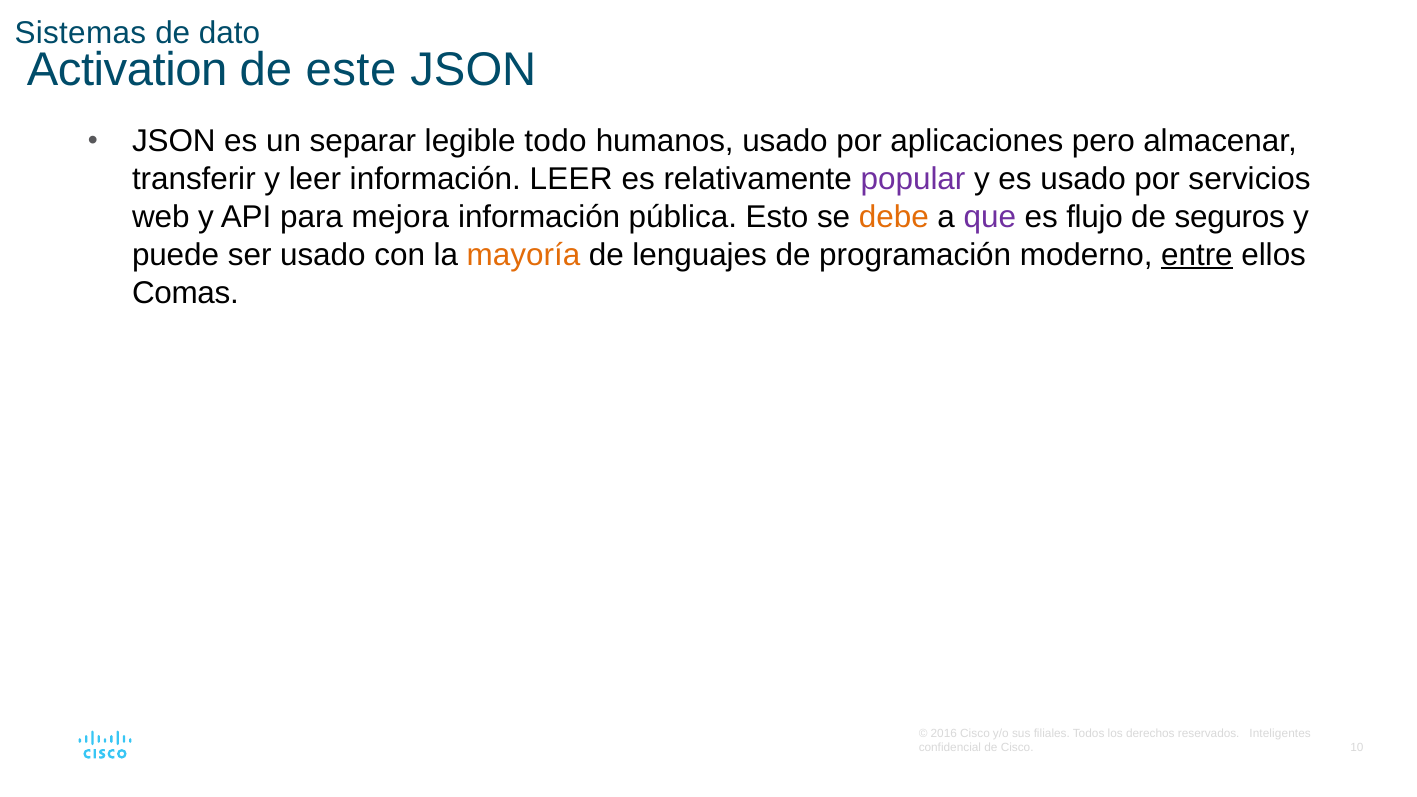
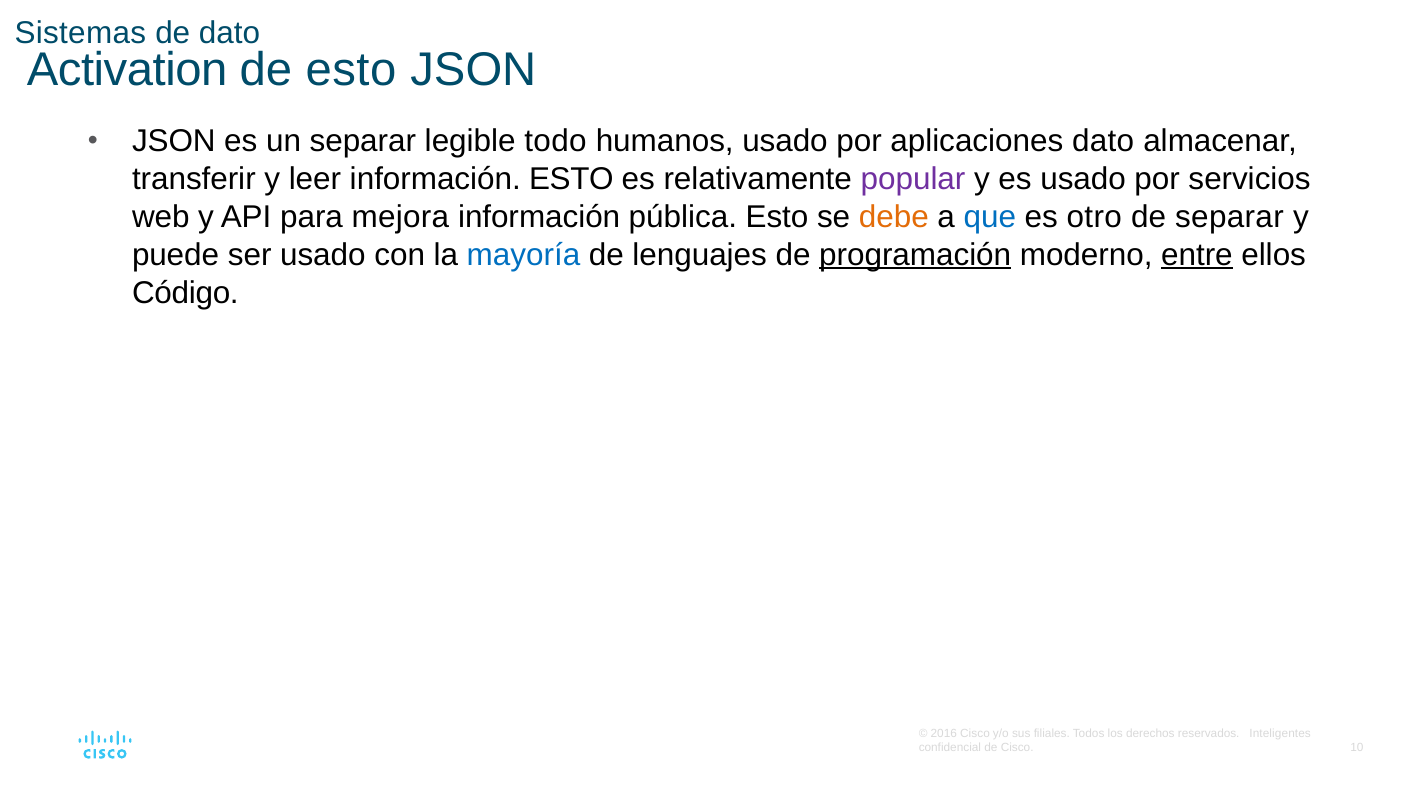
de este: este -> esto
aplicaciones pero: pero -> dato
información LEER: LEER -> ESTO
que colour: purple -> blue
flujo: flujo -> otro
de seguros: seguros -> separar
mayoría colour: orange -> blue
programación underline: none -> present
Comas: Comas -> Código
